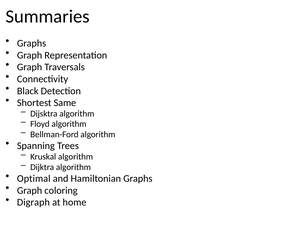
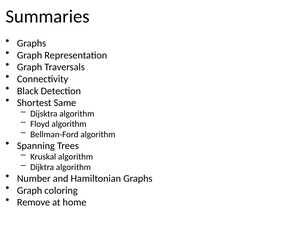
Optimal: Optimal -> Number
Digraph: Digraph -> Remove
